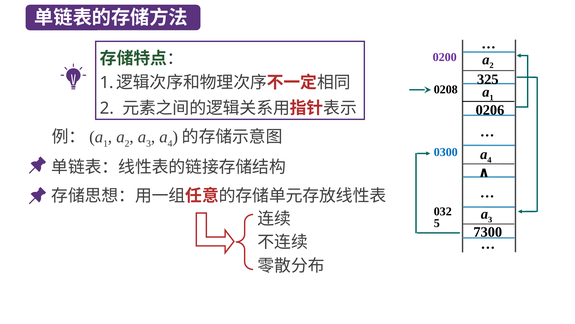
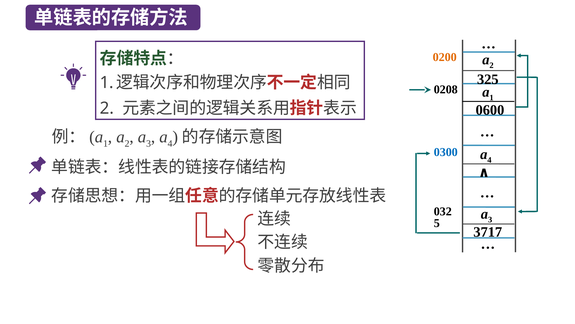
0200 colour: purple -> orange
0206: 0206 -> 0600
7300: 7300 -> 3717
